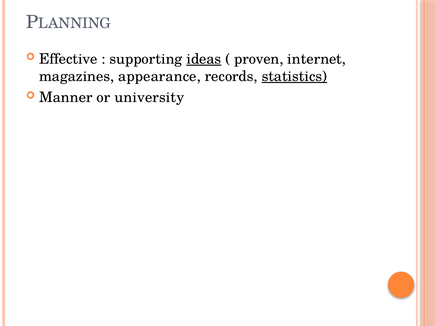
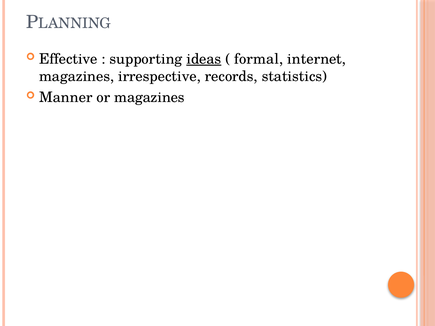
proven: proven -> formal
appearance: appearance -> irrespective
statistics underline: present -> none
or university: university -> magazines
